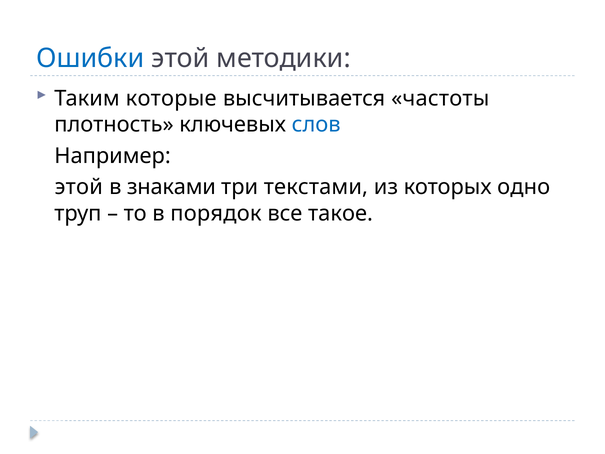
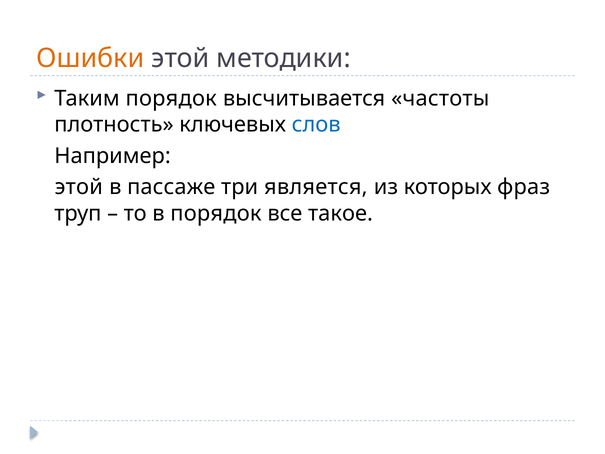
Ошибки colour: blue -> orange
Таким которые: которые -> порядок
знаками: знаками -> пассаже
текстами: текстами -> является
одно: одно -> фраз
